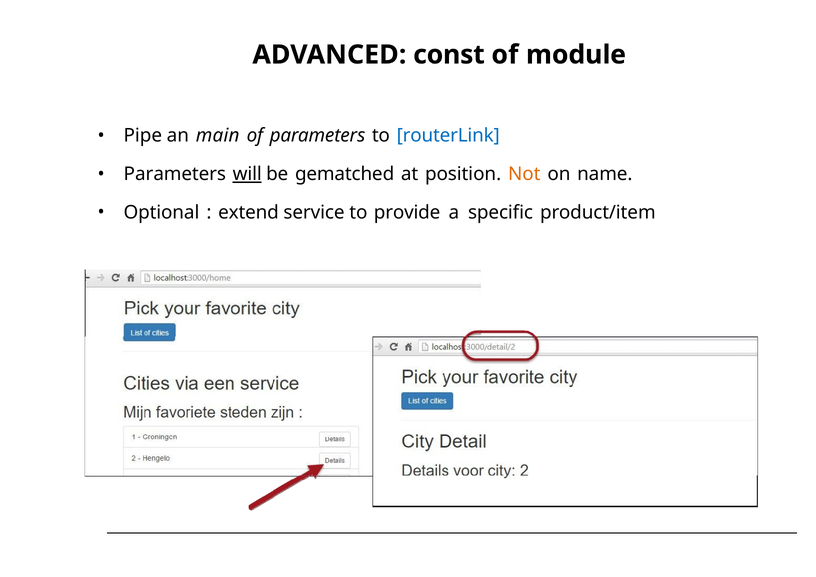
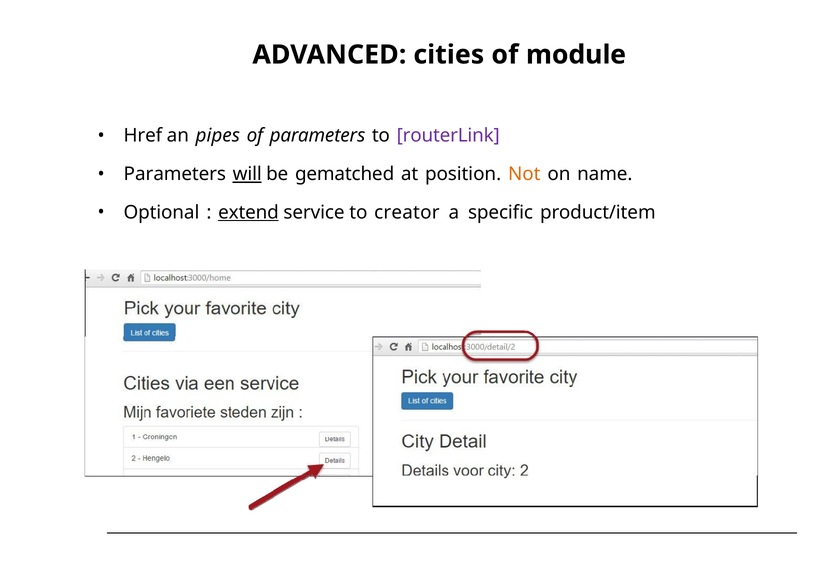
const: const -> cities
Pipe: Pipe -> Href
main: main -> pipes
routerLink colour: blue -> purple
extend underline: none -> present
provide: provide -> creator
